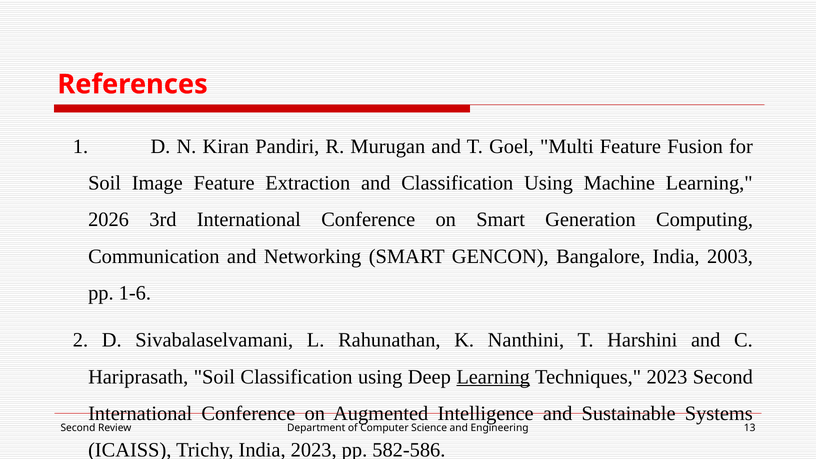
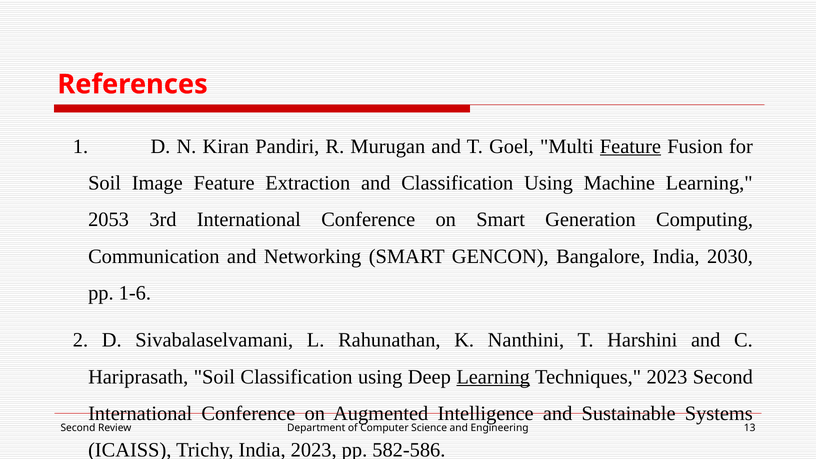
Feature at (630, 146) underline: none -> present
2026: 2026 -> 2053
2003: 2003 -> 2030
